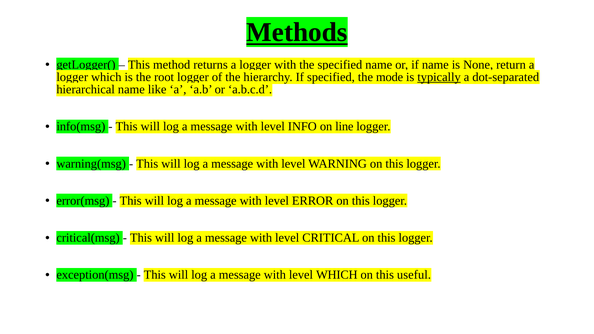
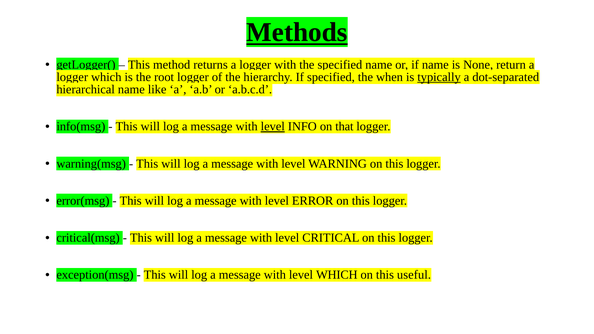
mode: mode -> when
level at (273, 127) underline: none -> present
line: line -> that
